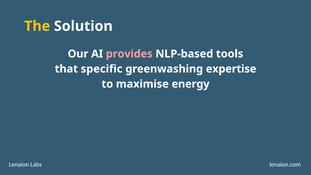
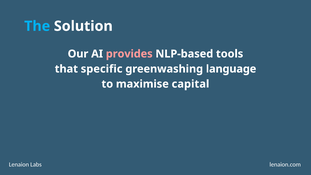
The colour: yellow -> light blue
expertise: expertise -> language
energy: energy -> capital
